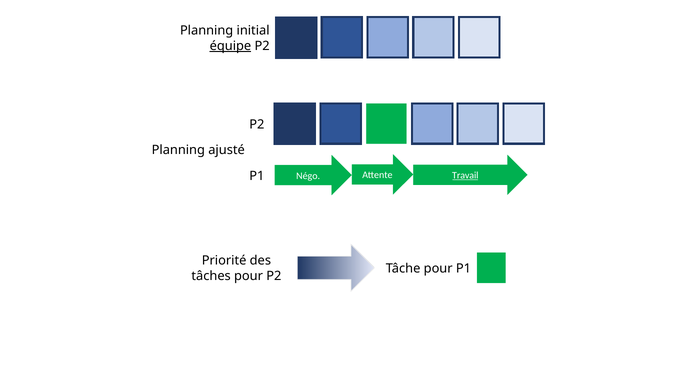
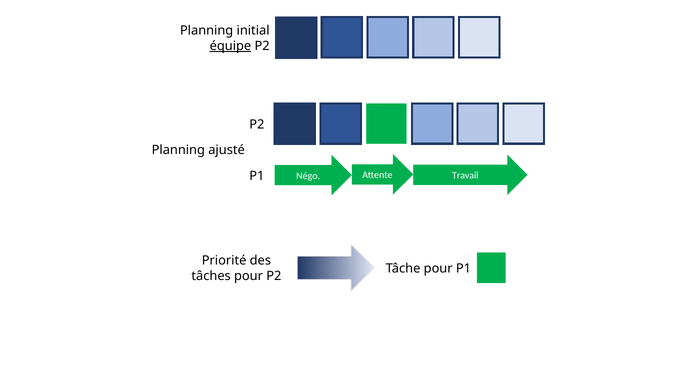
Travail underline: present -> none
